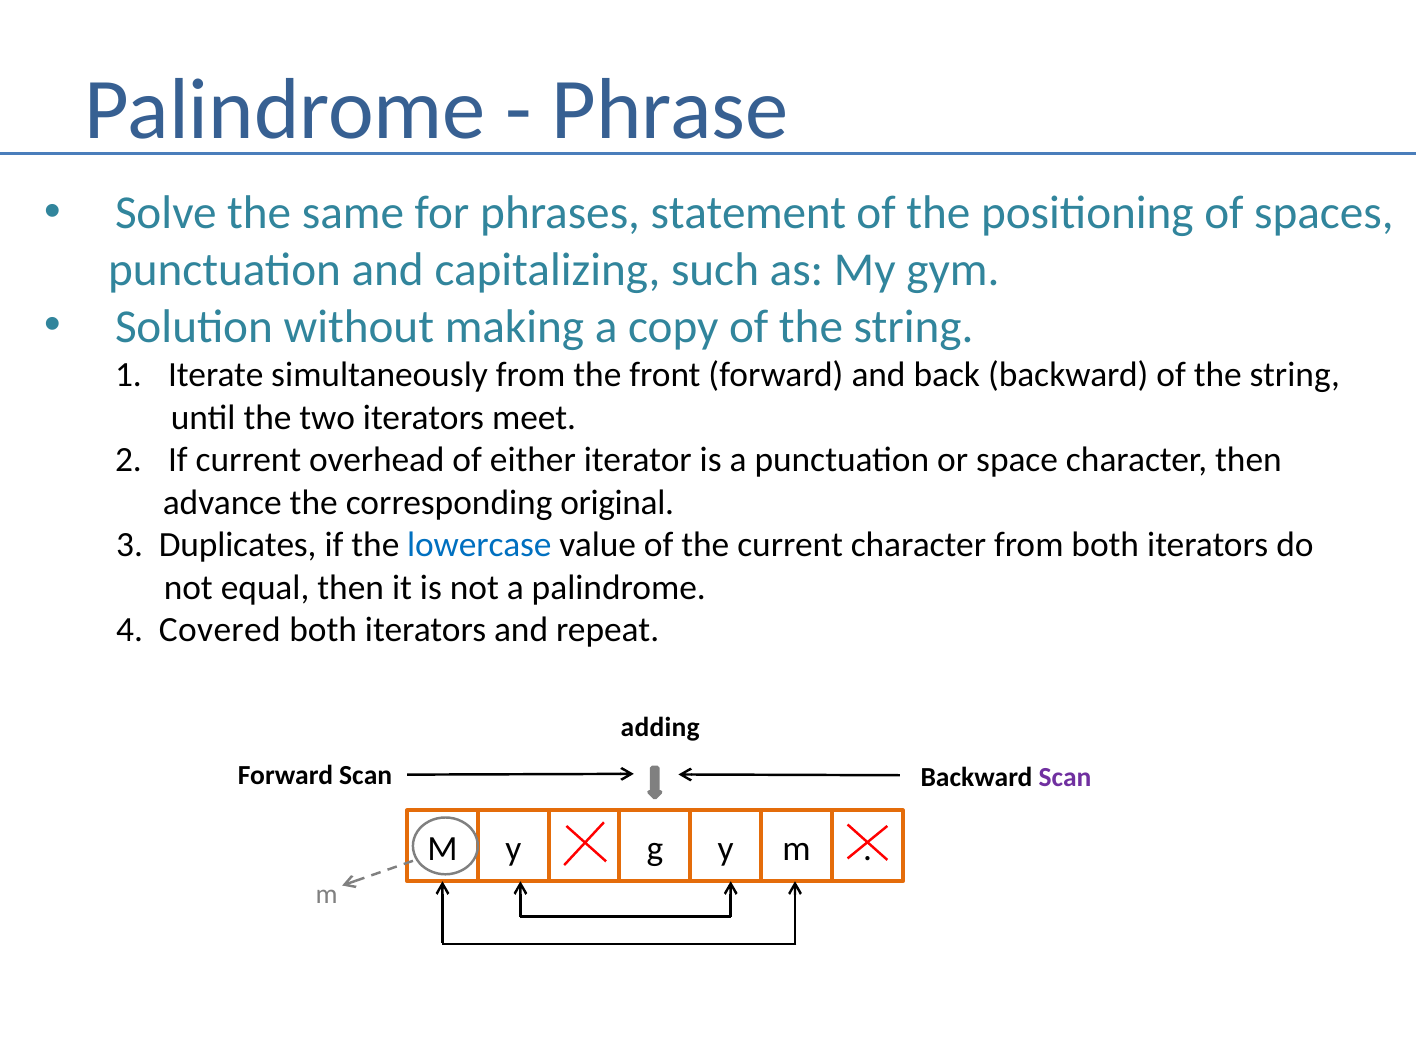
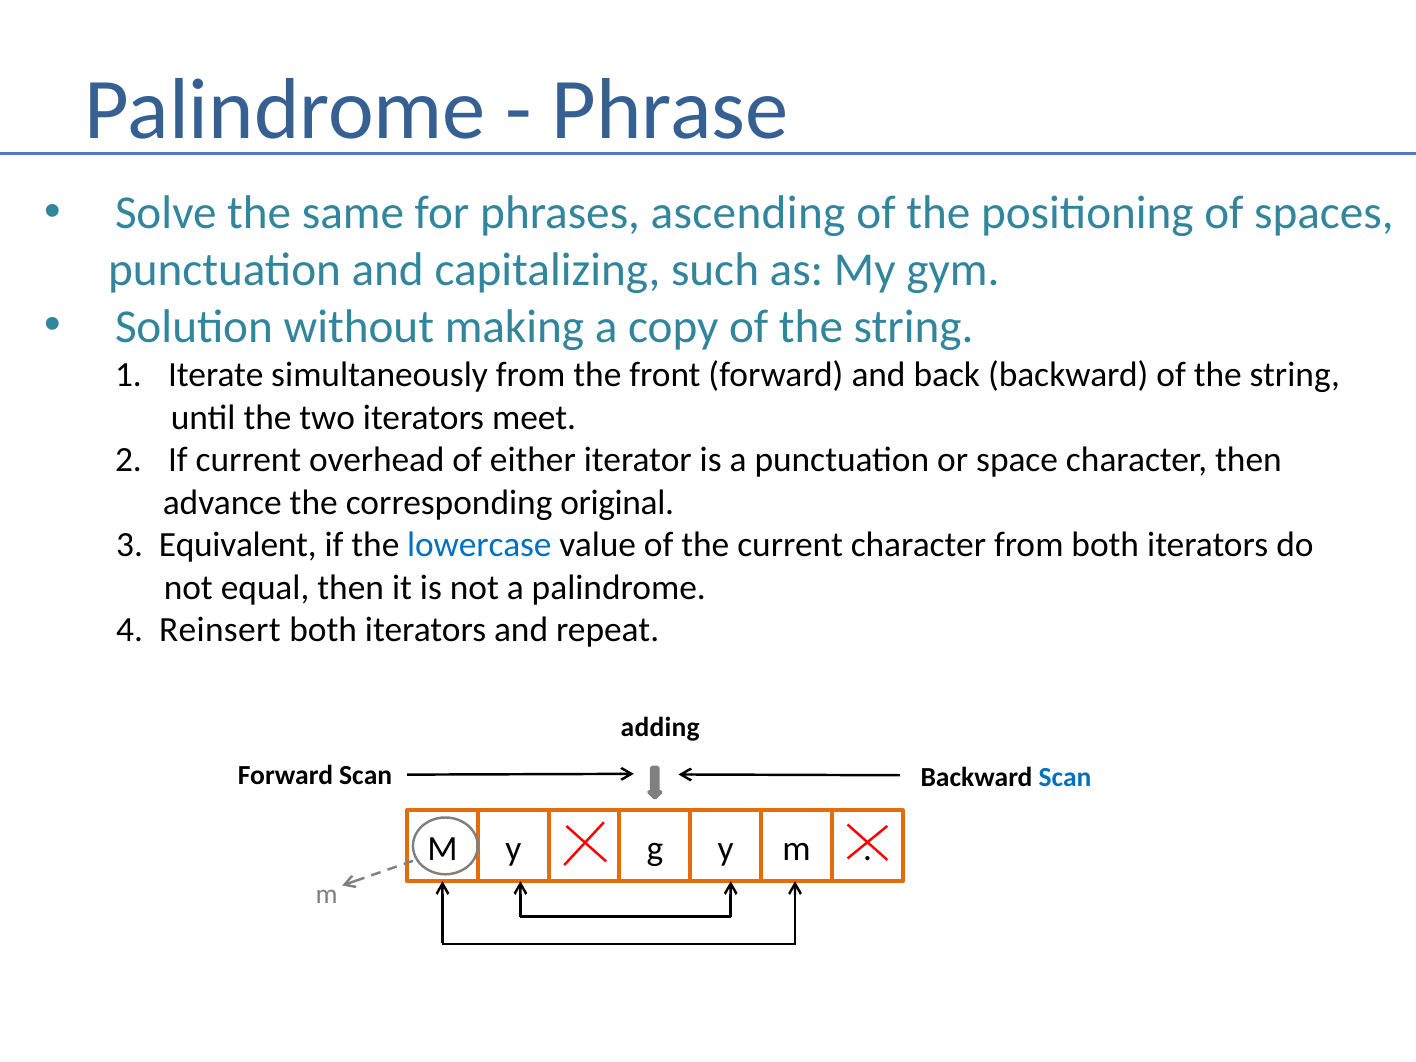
statement: statement -> ascending
Duplicates: Duplicates -> Equivalent
Covered: Covered -> Reinsert
Scan at (1065, 778) colour: purple -> blue
